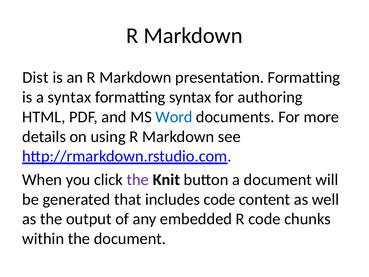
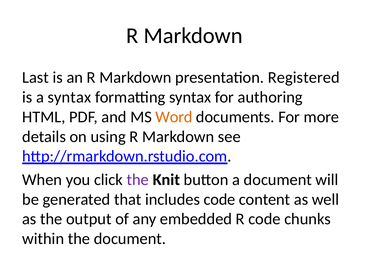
Dist: Dist -> Last
presentation Formatting: Formatting -> Registered
Word colour: blue -> orange
